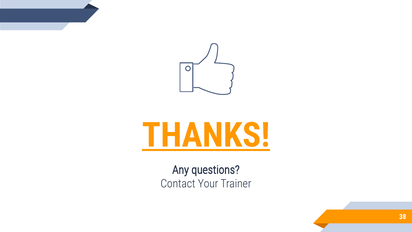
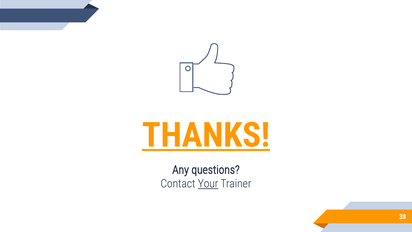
Your underline: none -> present
